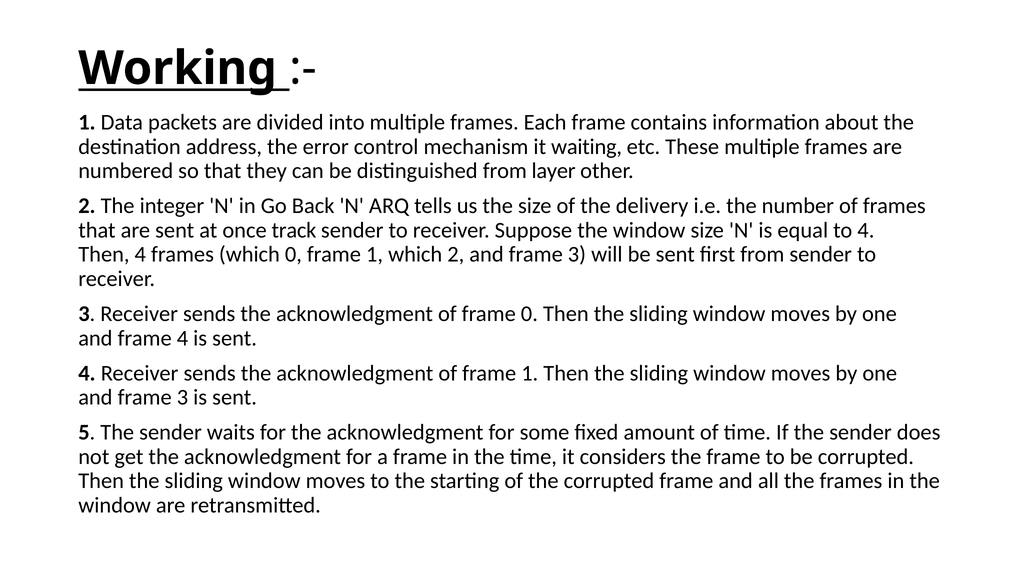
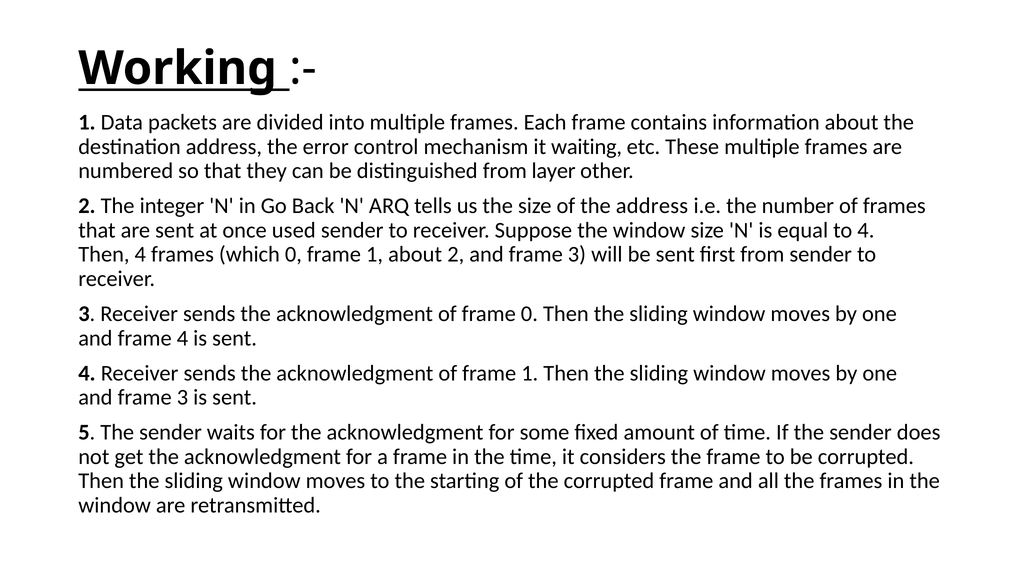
the delivery: delivery -> address
track: track -> used
1 which: which -> about
